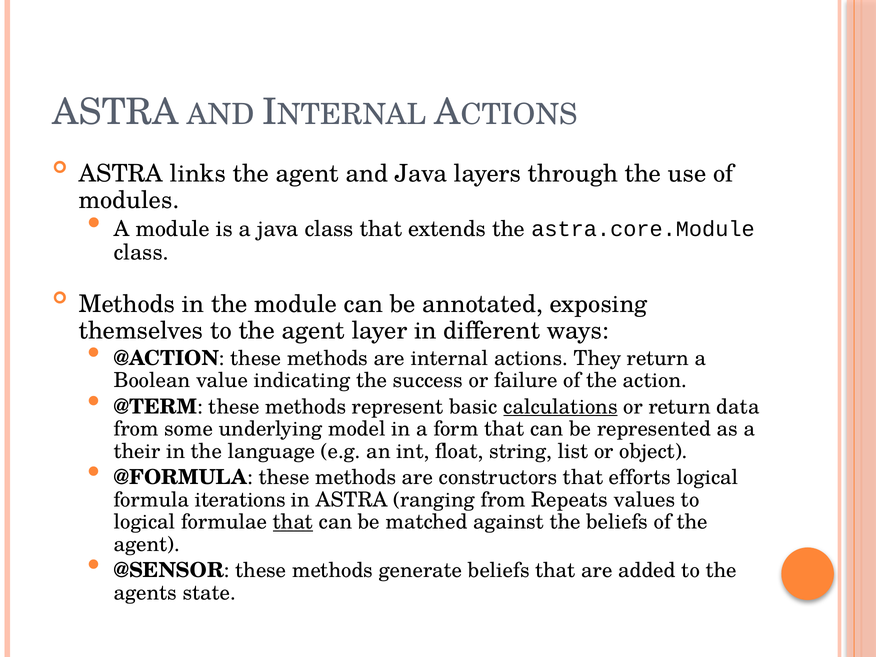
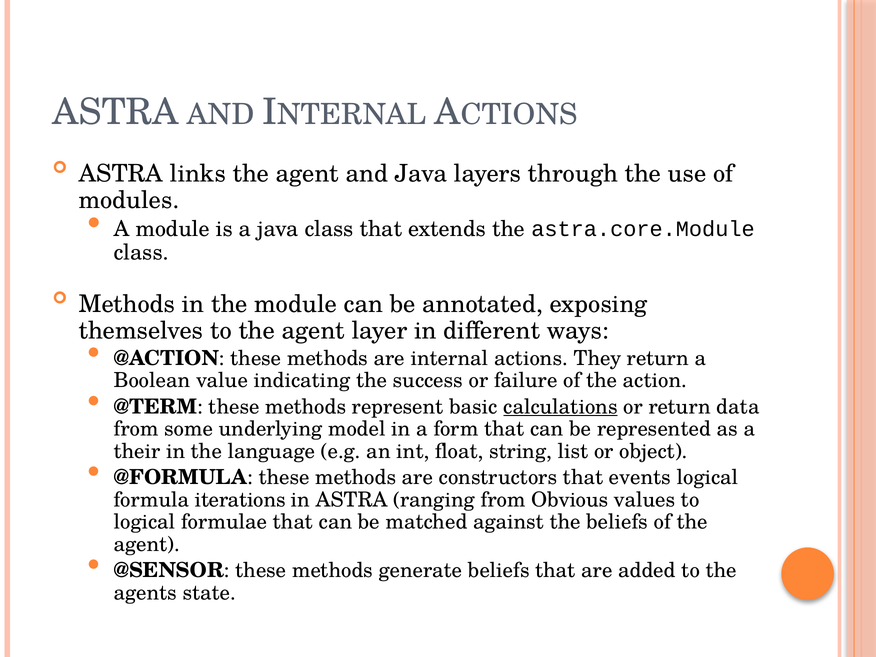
efforts: efforts -> events
Repeats: Repeats -> Obvious
that at (293, 522) underline: present -> none
